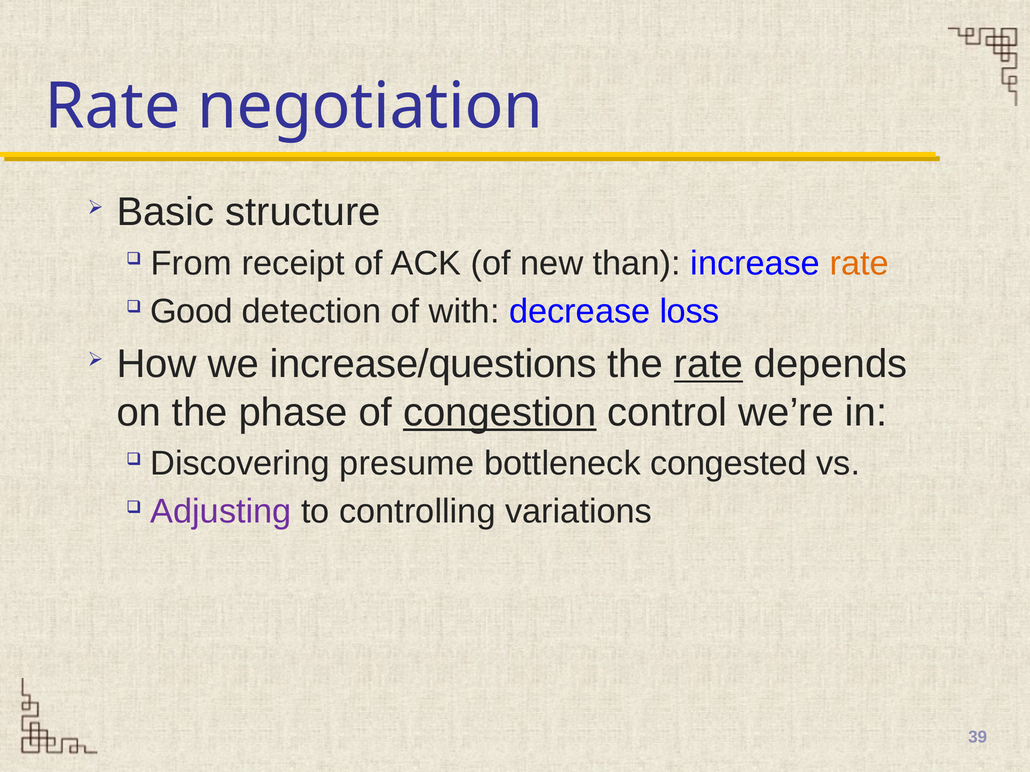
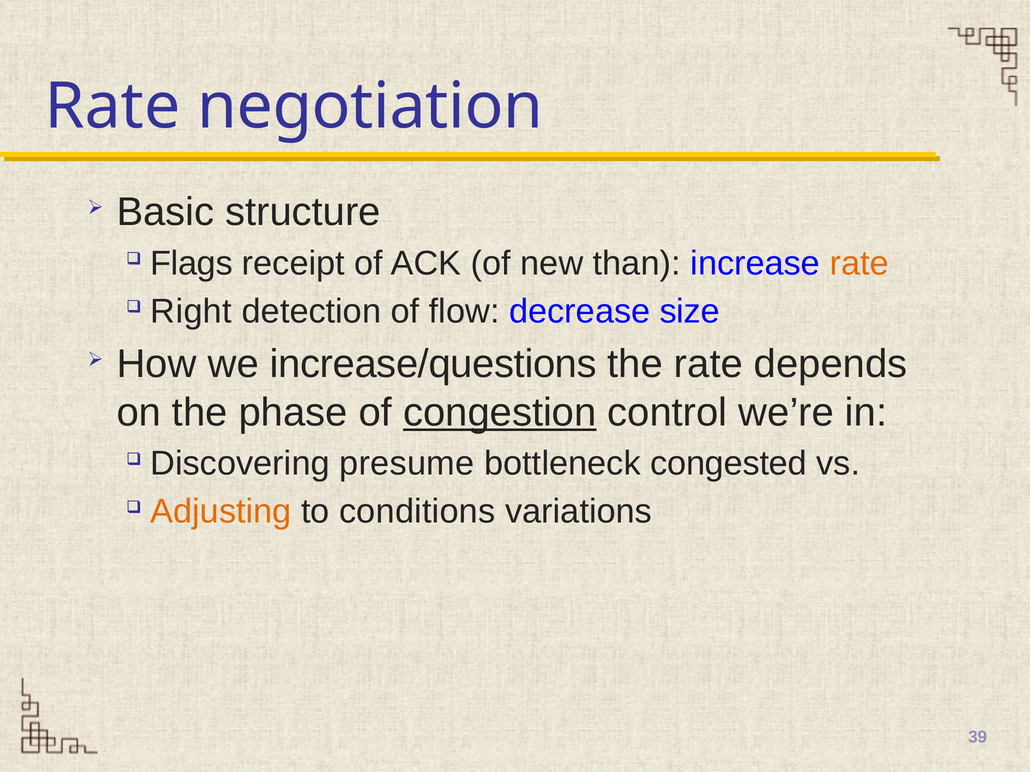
From: From -> Flags
Good: Good -> Right
with: with -> flow
loss: loss -> size
rate at (708, 365) underline: present -> none
Adjusting colour: purple -> orange
controlling: controlling -> conditions
